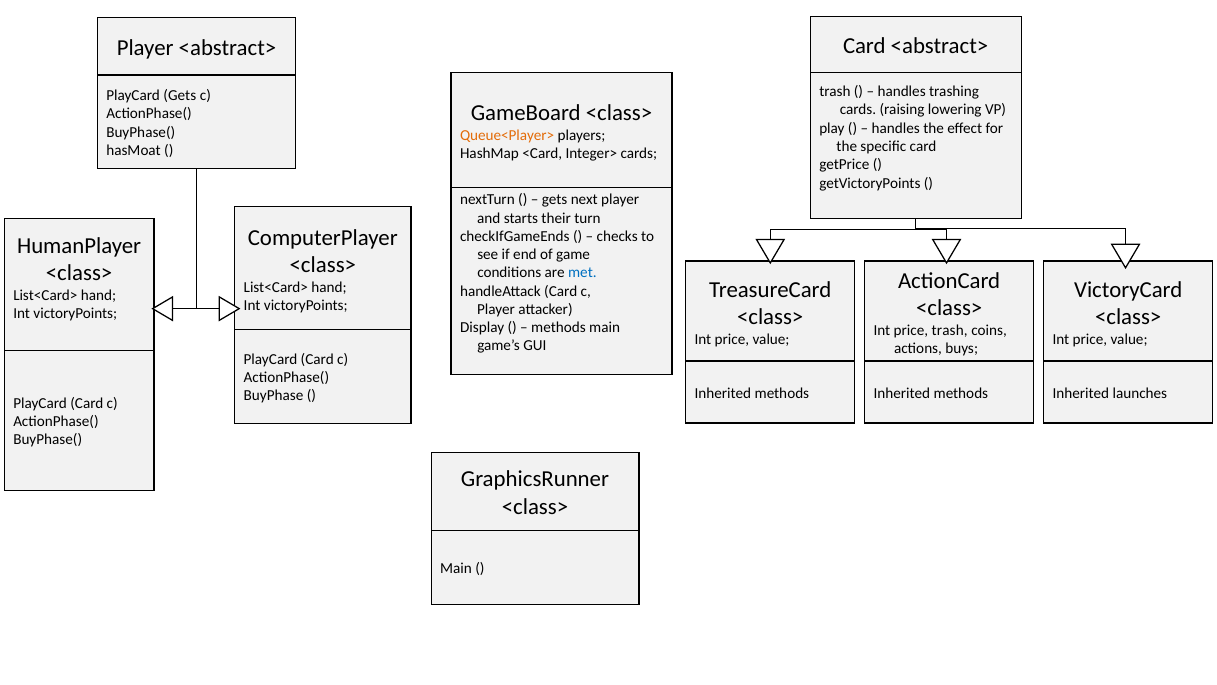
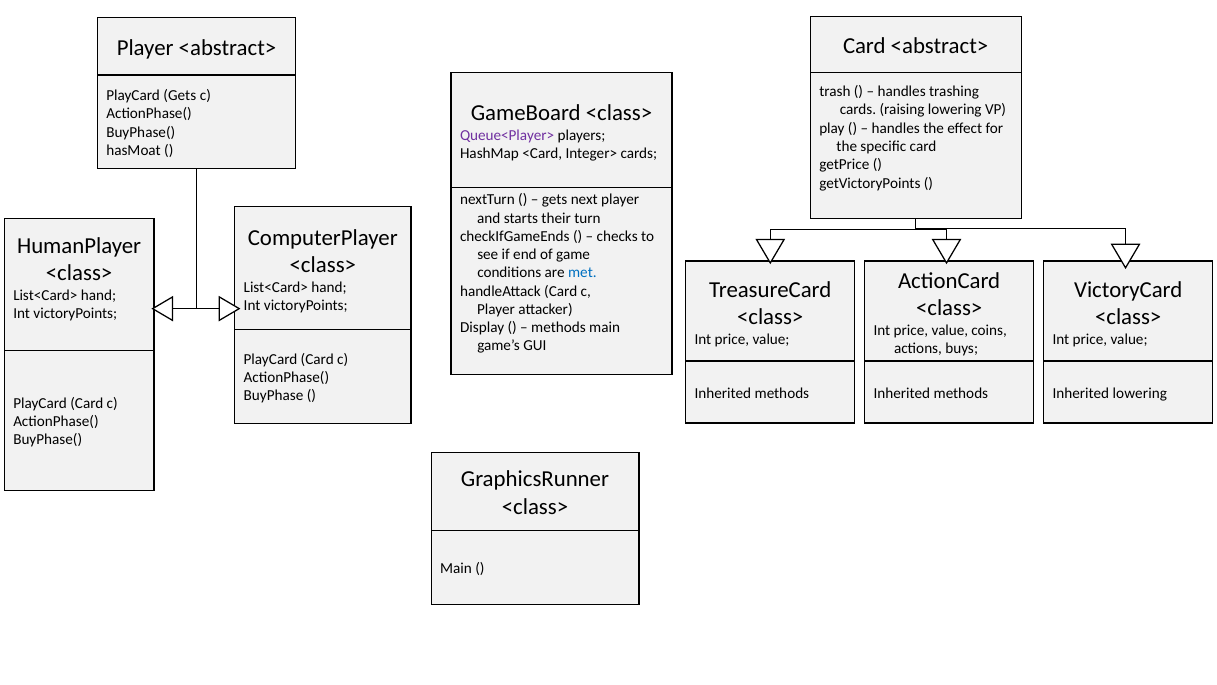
Queue<Player> colour: orange -> purple
trash at (950, 330): trash -> value
Inherited launches: launches -> lowering
